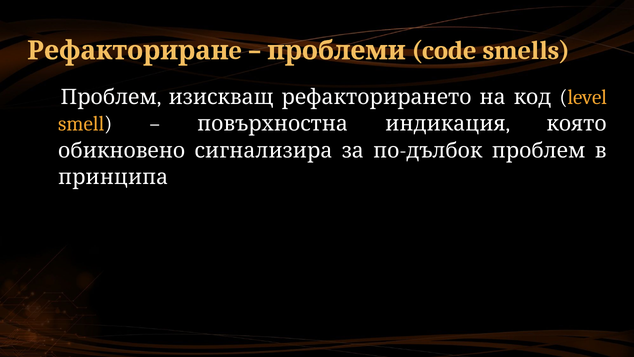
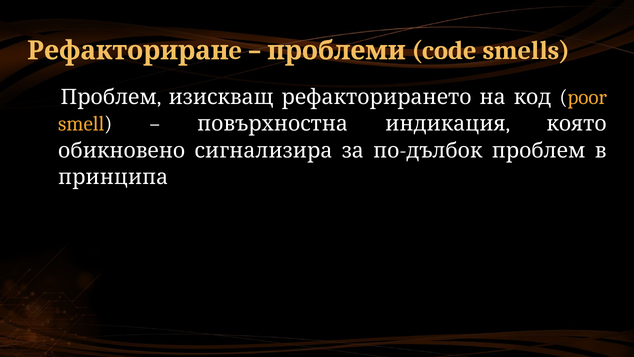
level: level -> poor
